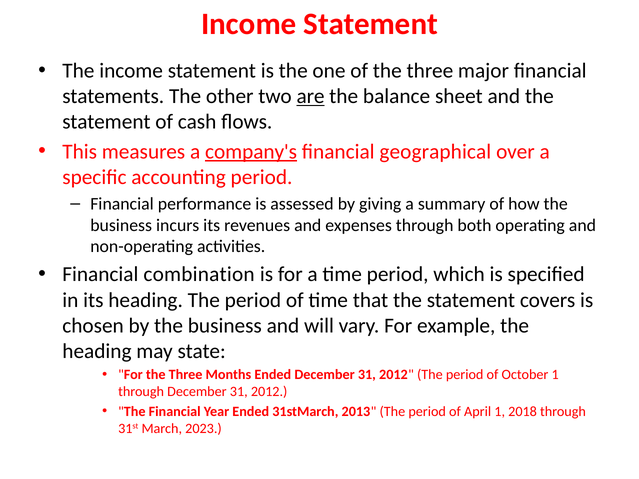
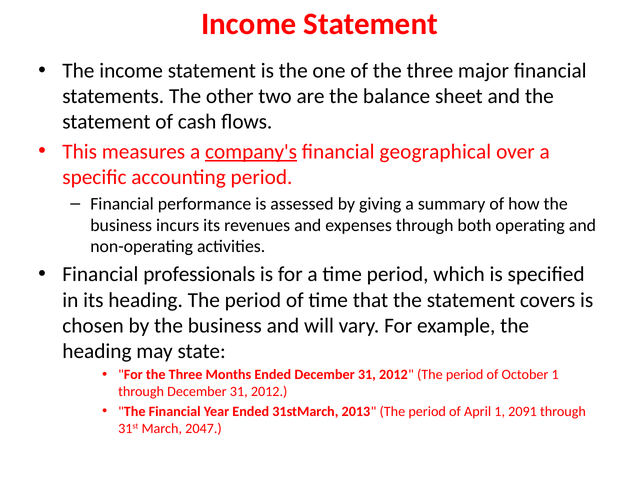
are underline: present -> none
combination: combination -> professionals
2018: 2018 -> 2091
2023: 2023 -> 2047
